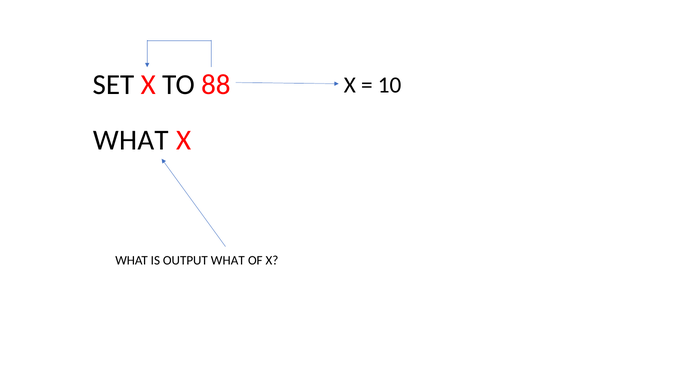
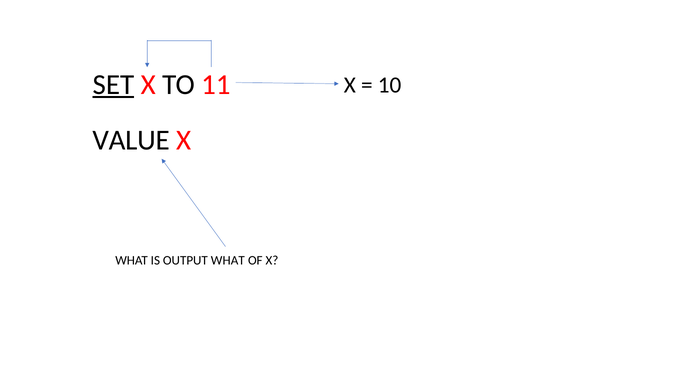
SET underline: none -> present
88: 88 -> 11
WHAT at (131, 141): WHAT -> VALUE
